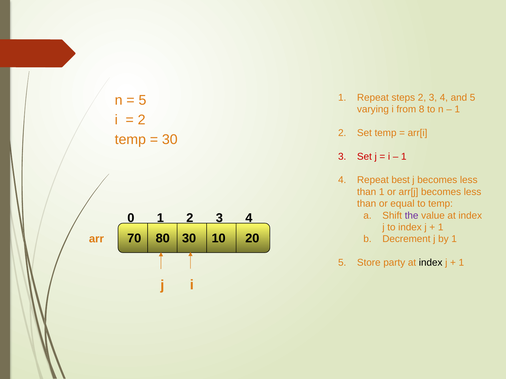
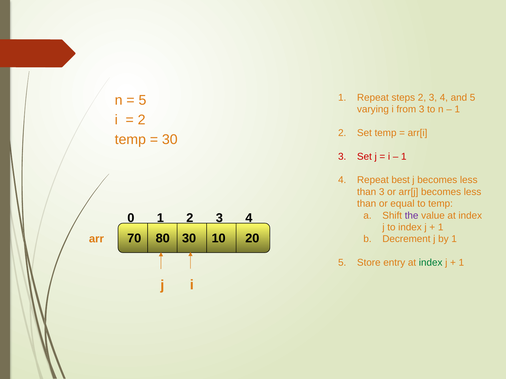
from 8: 8 -> 3
than 1: 1 -> 3
party: party -> entry
index at (431, 263) colour: black -> green
